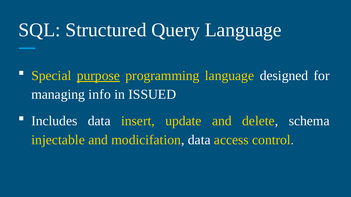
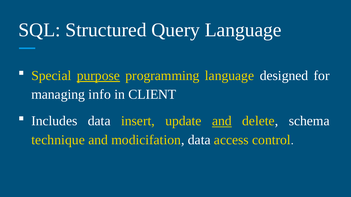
ISSUED: ISSUED -> CLIENT
and at (222, 121) underline: none -> present
injectable: injectable -> technique
